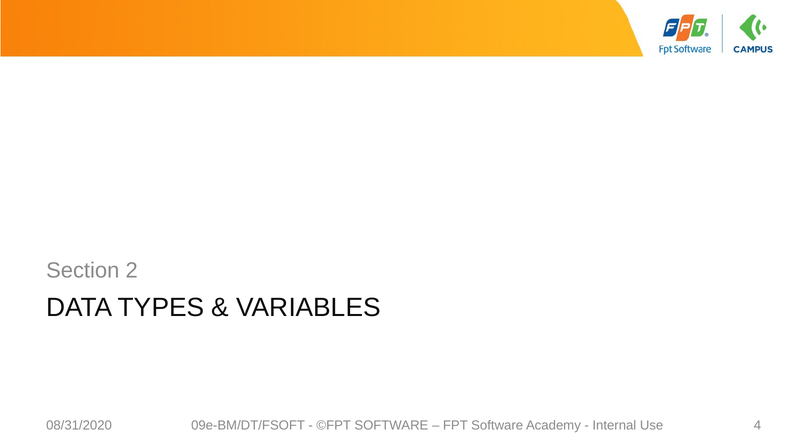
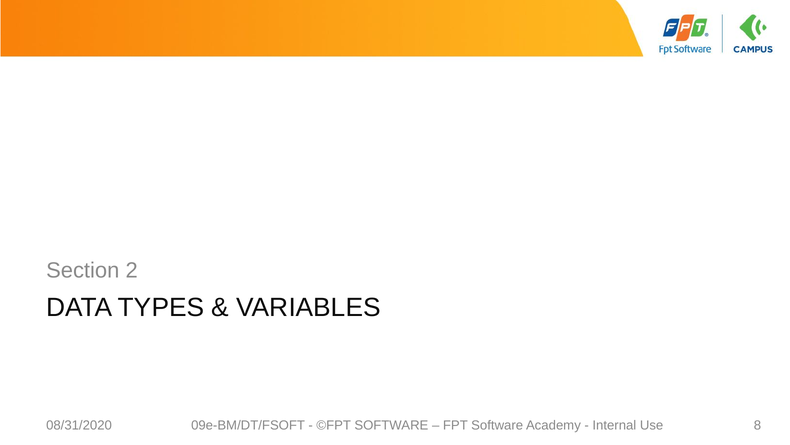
4: 4 -> 8
